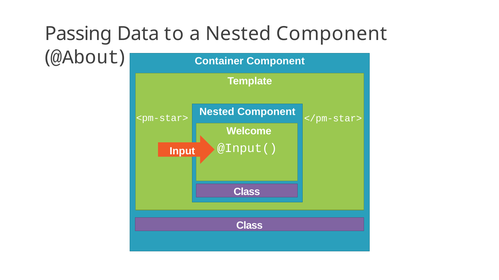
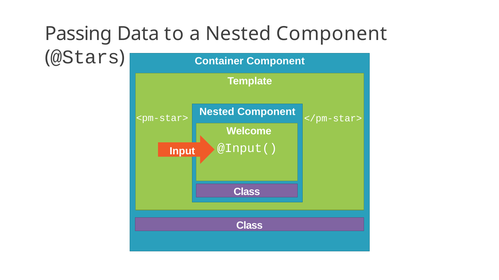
@About: @About -> @Stars
